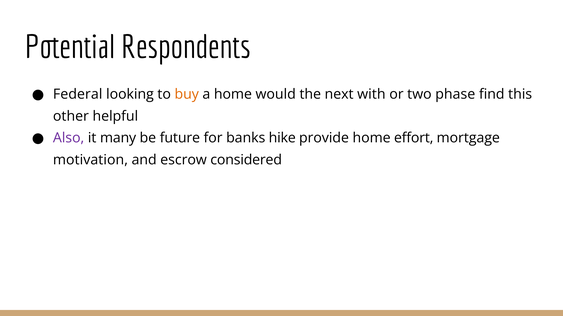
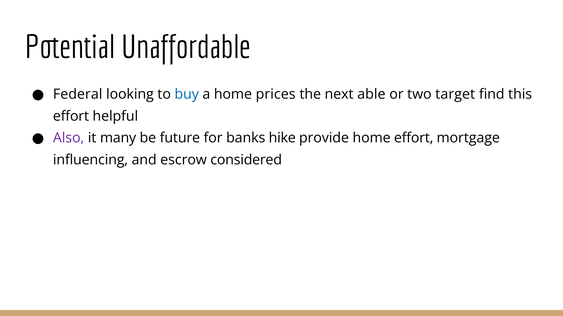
Respondents: Respondents -> Unaffordable
buy colour: orange -> blue
would: would -> prices
with: with -> able
phase: phase -> target
other at (71, 116): other -> effort
motivation: motivation -> influencing
